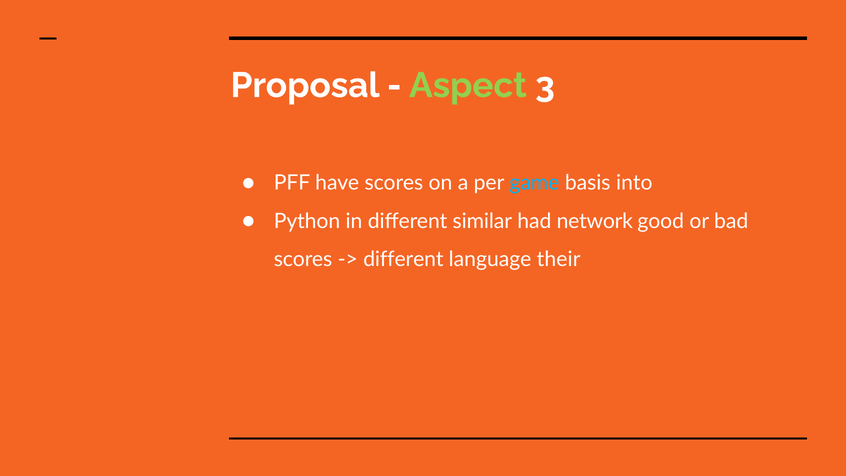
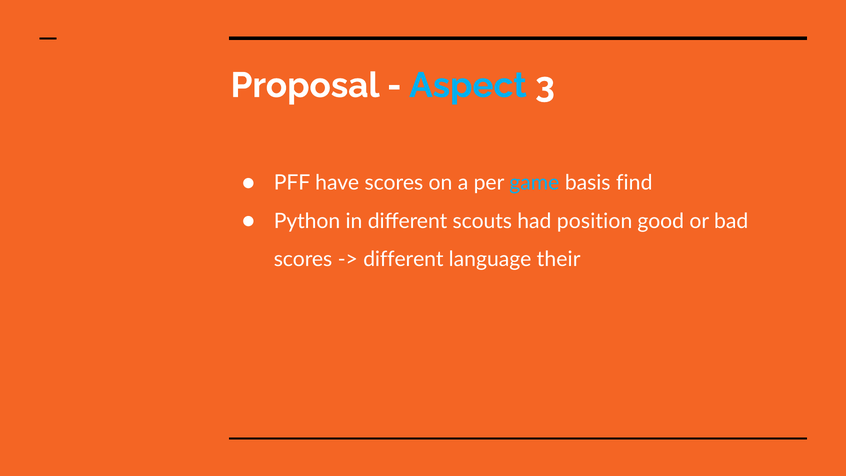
Aspect colour: light green -> light blue
into: into -> find
similar: similar -> scouts
network: network -> position
